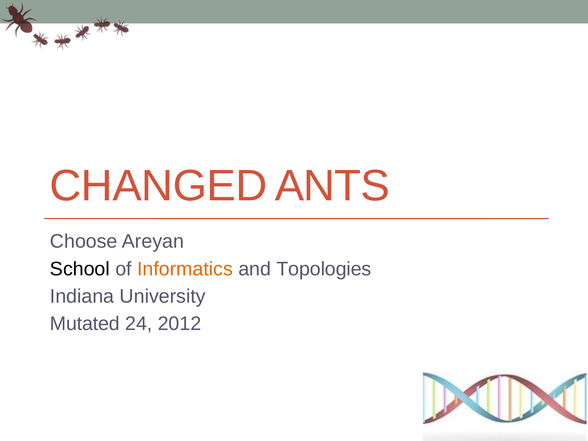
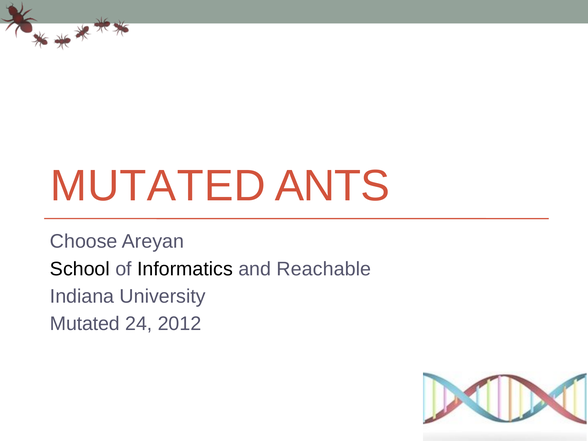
CHANGED at (158, 186): CHANGED -> MUTATED
Informatics colour: orange -> black
Topologies: Topologies -> Reachable
